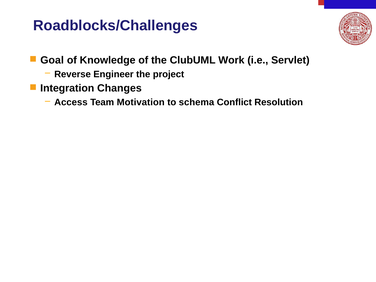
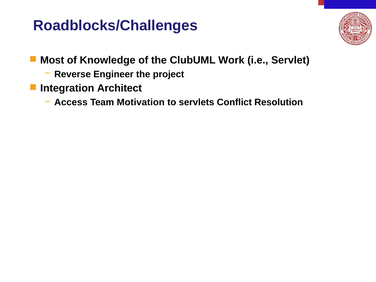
Goal: Goal -> Most
Changes: Changes -> Architect
schema: schema -> servlets
